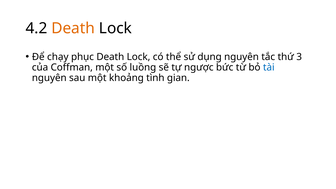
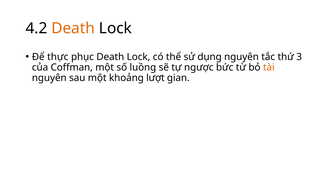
chạy: chạy -> thực
tài colour: blue -> orange
tình: tình -> lượt
